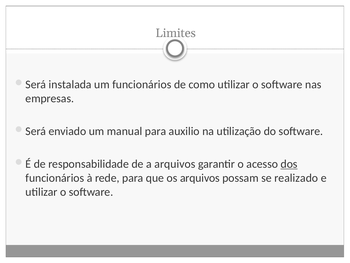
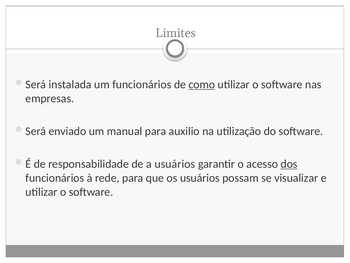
como underline: none -> present
a arquivos: arquivos -> usuários
os arquivos: arquivos -> usuários
realizado: realizado -> visualizar
